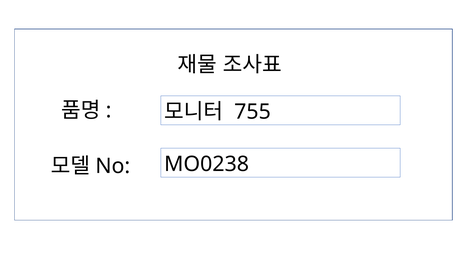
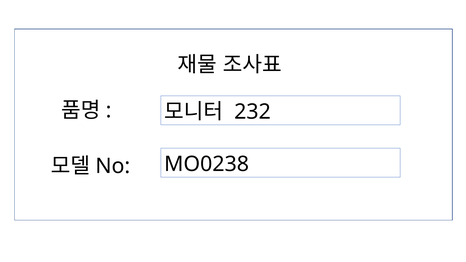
755: 755 -> 232
